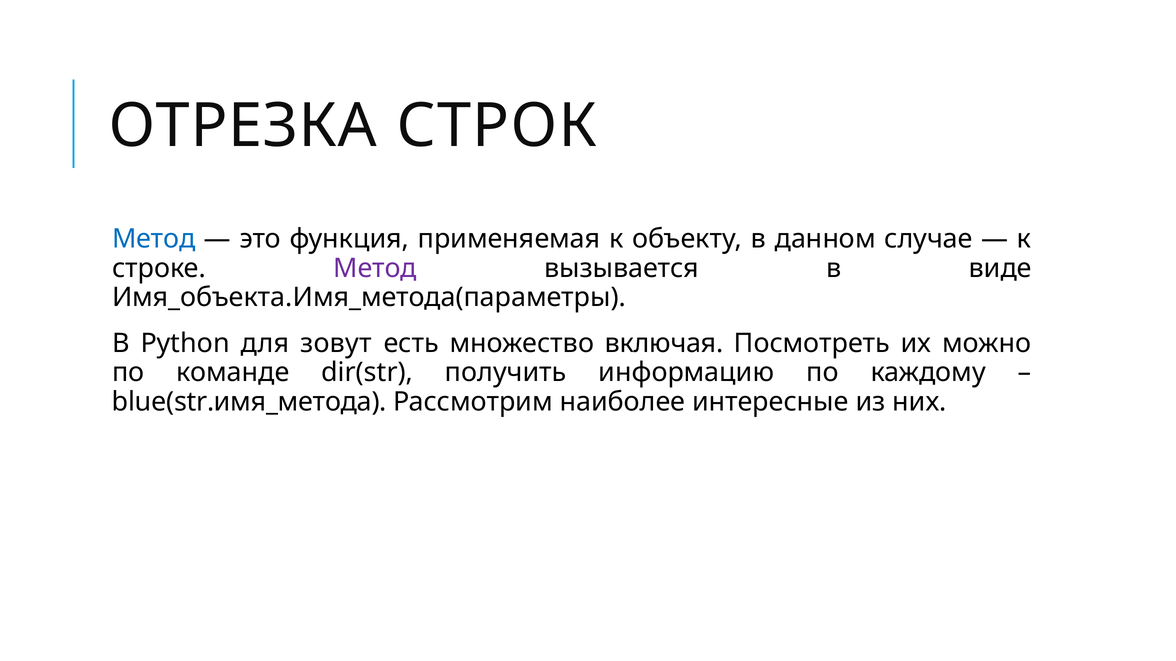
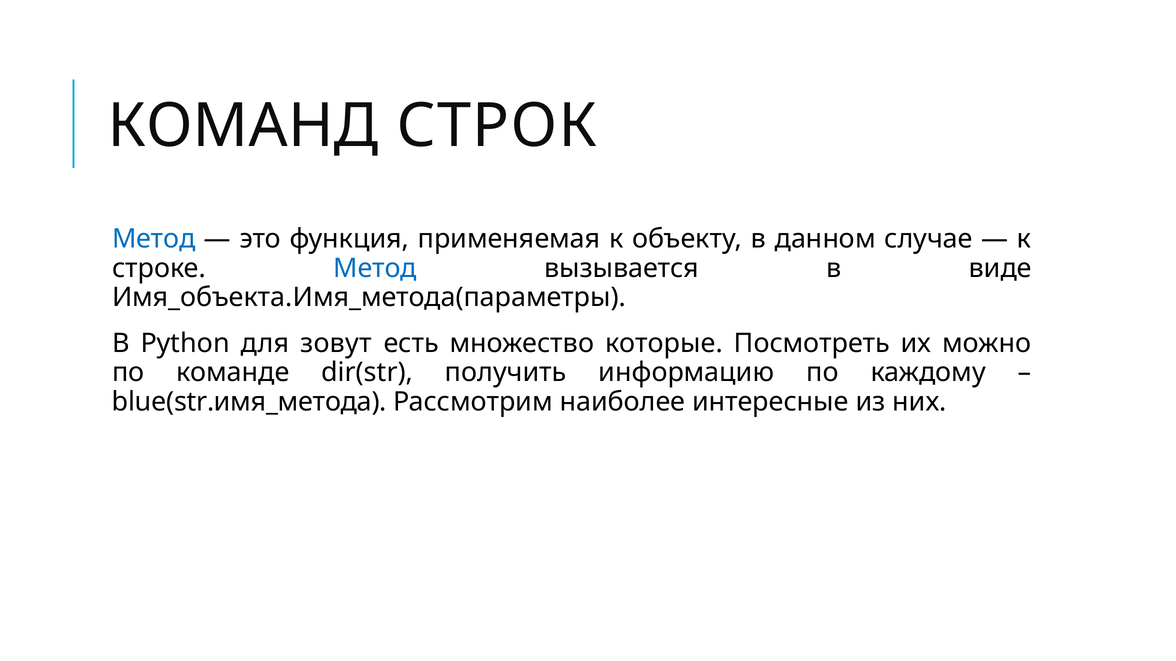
ОТРЕЗКА: ОТРЕЗКА -> КОМАНД
Метод at (375, 268) colour: purple -> blue
включая: включая -> которые
